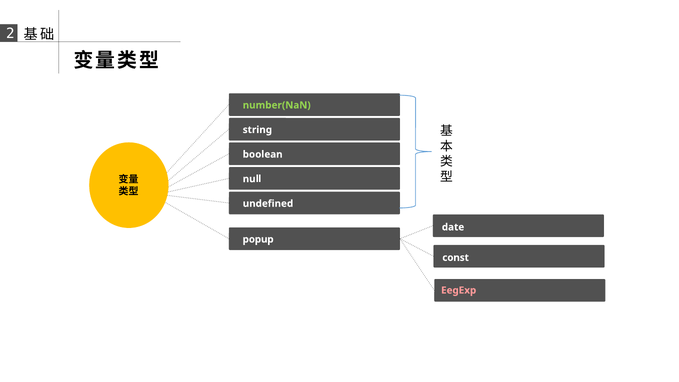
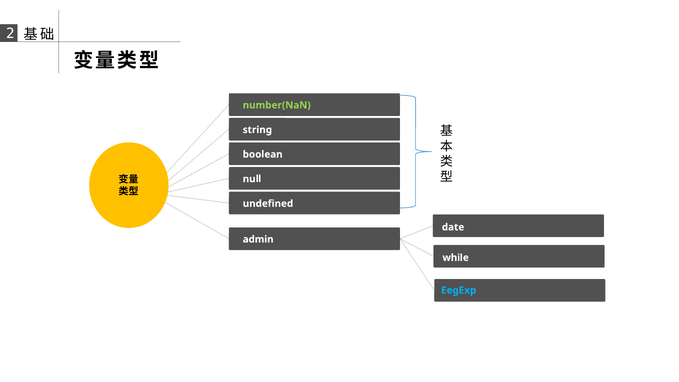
popup: popup -> admin
const: const -> while
EegExp colour: pink -> light blue
